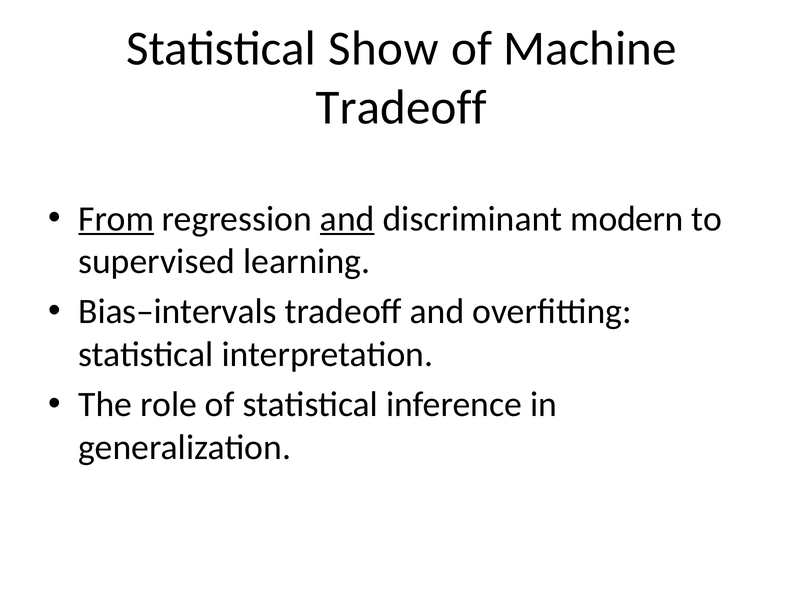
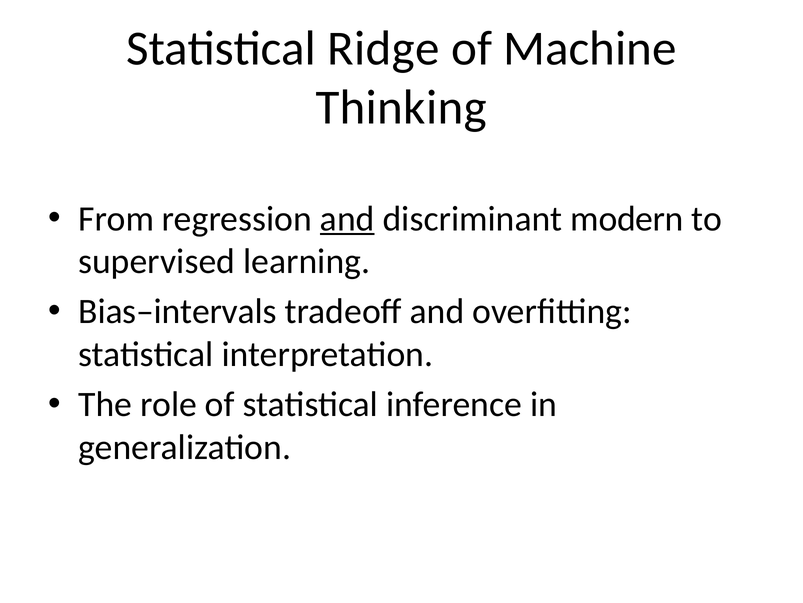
Show: Show -> Ridge
Tradeoff at (401, 107): Tradeoff -> Thinking
From underline: present -> none
